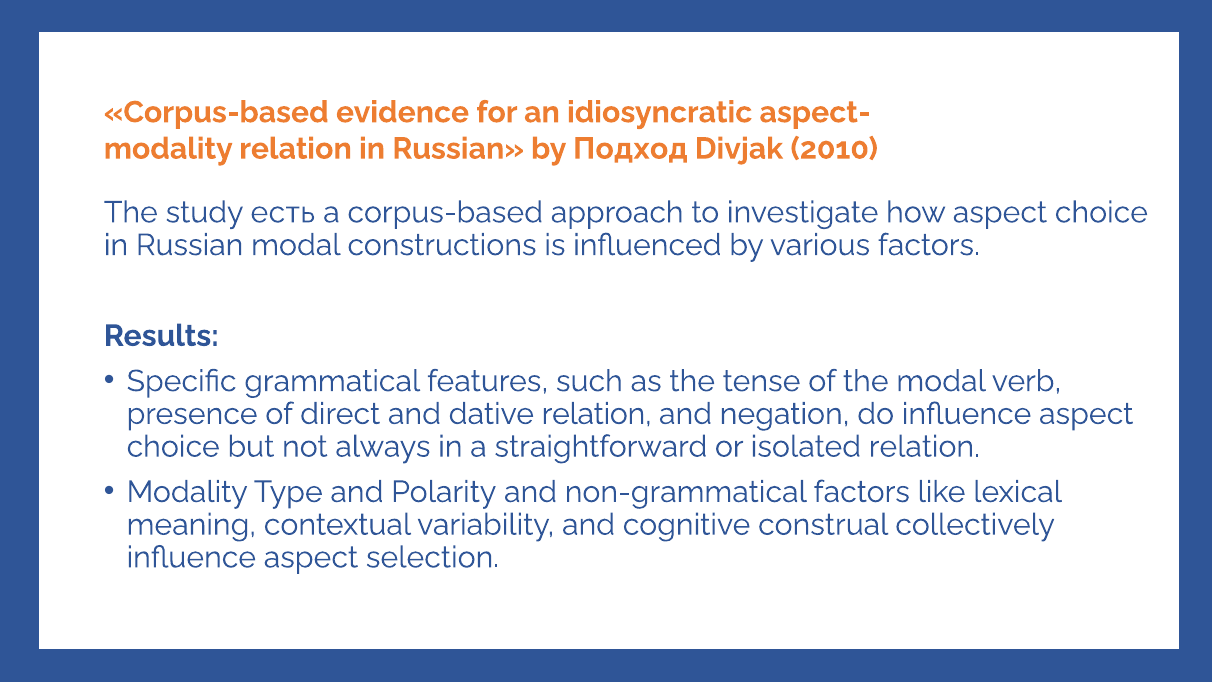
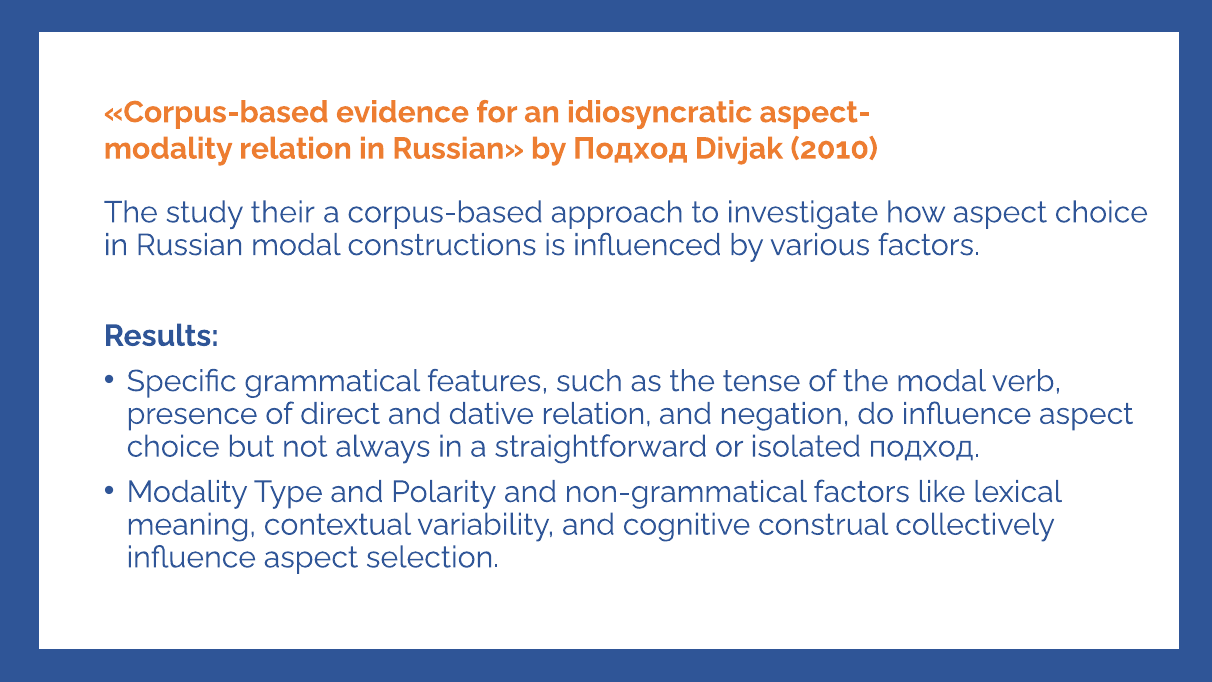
есть: есть -> their
isolated relation: relation -> подход
